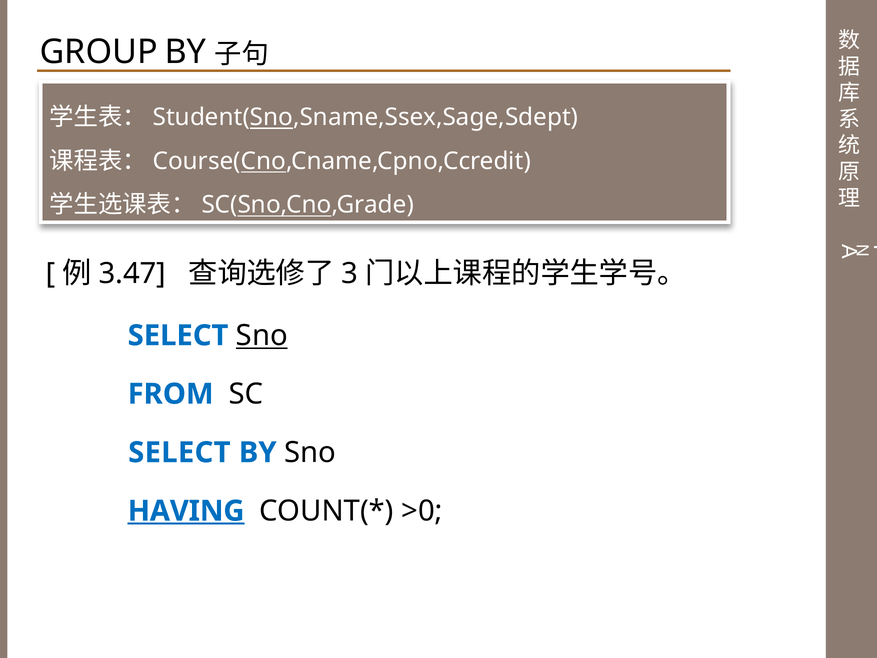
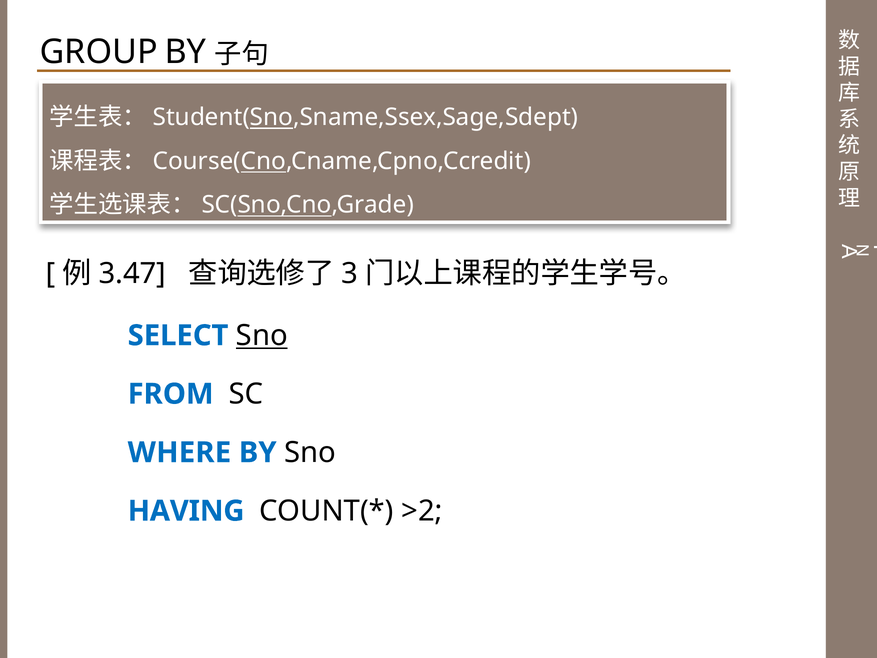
SELECT at (179, 452): SELECT -> WHERE
HAVING underline: present -> none
>0: >0 -> >2
